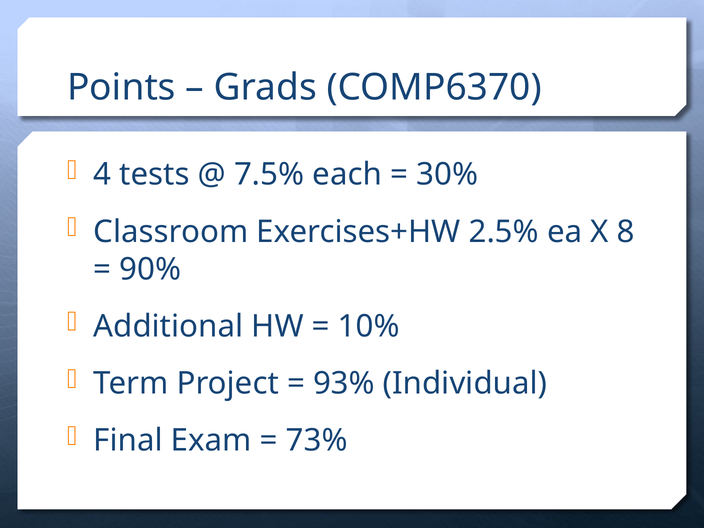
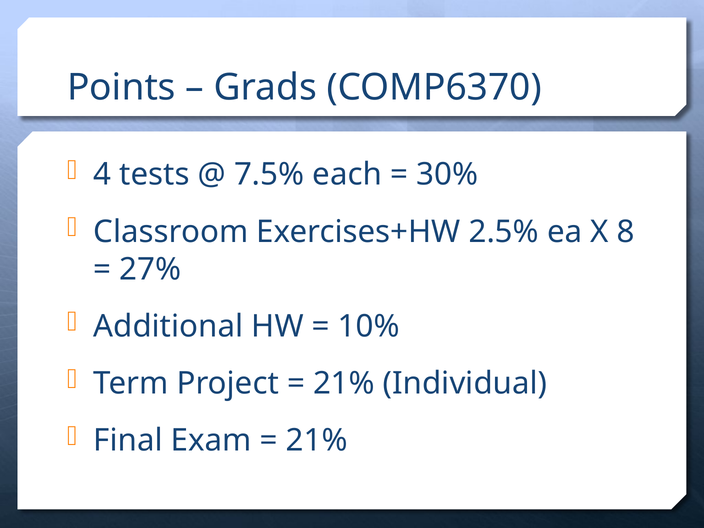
90%: 90% -> 27%
93% at (344, 384): 93% -> 21%
73% at (317, 441): 73% -> 21%
